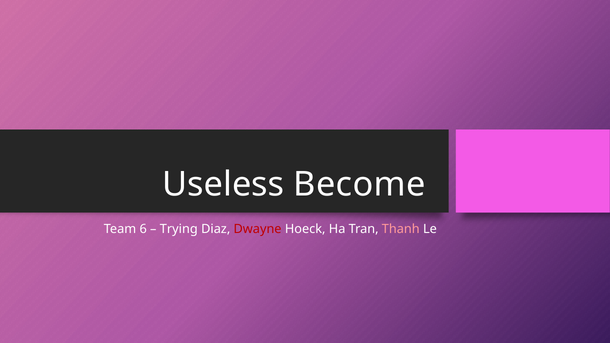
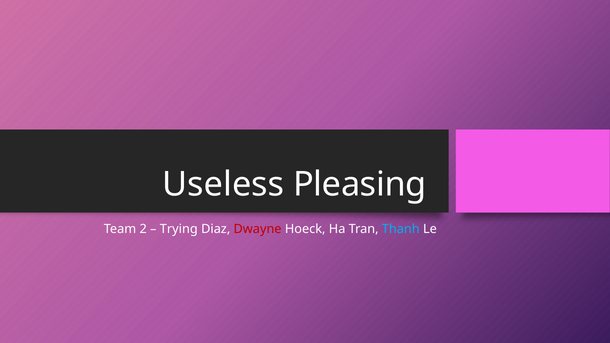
Become: Become -> Pleasing
6: 6 -> 2
Thanh colour: pink -> light blue
